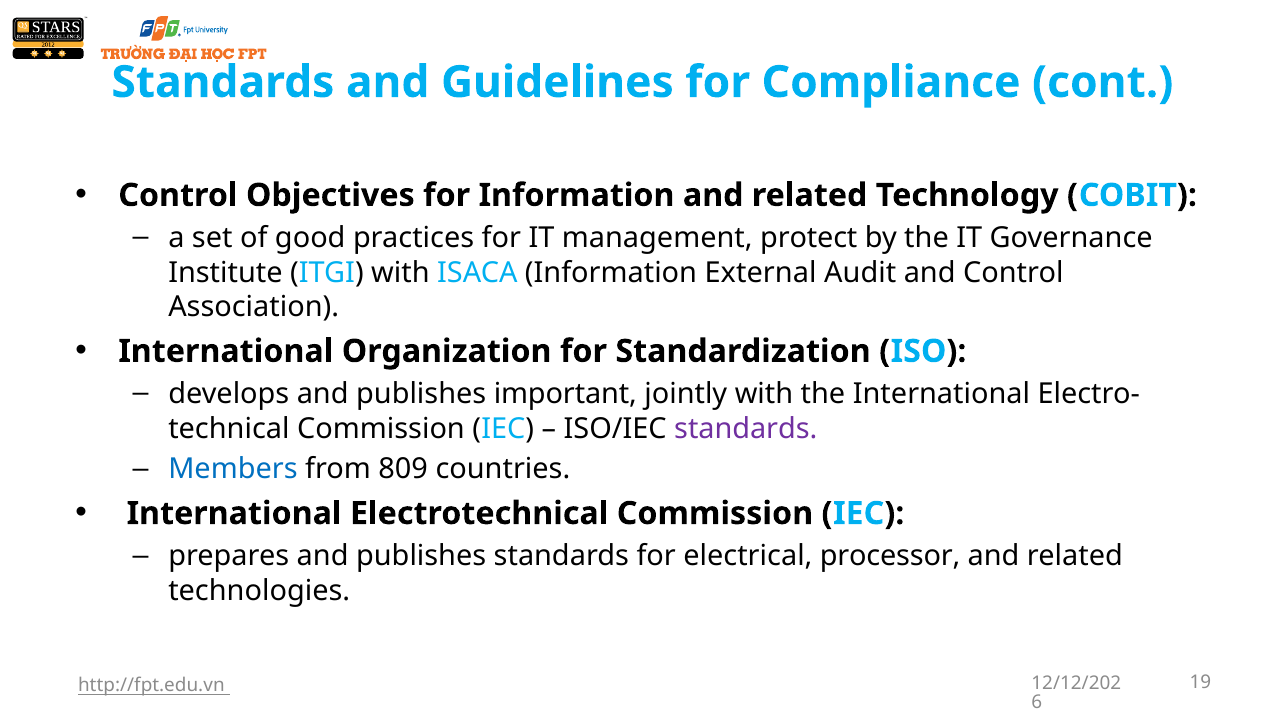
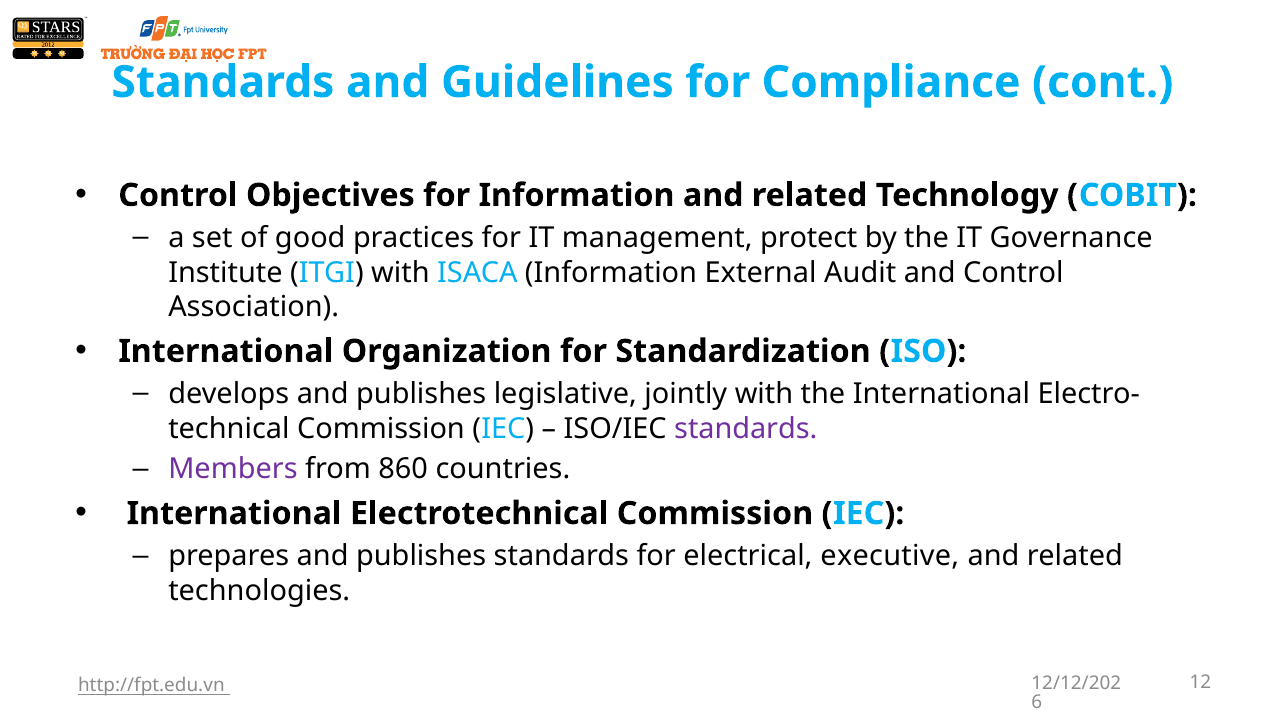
important: important -> legislative
Members colour: blue -> purple
809: 809 -> 860
processor: processor -> executive
19: 19 -> 12
